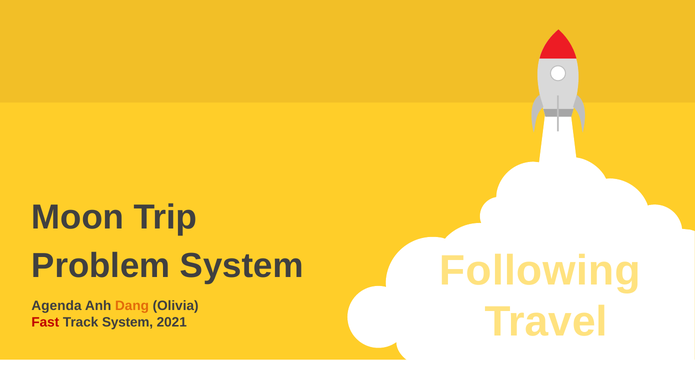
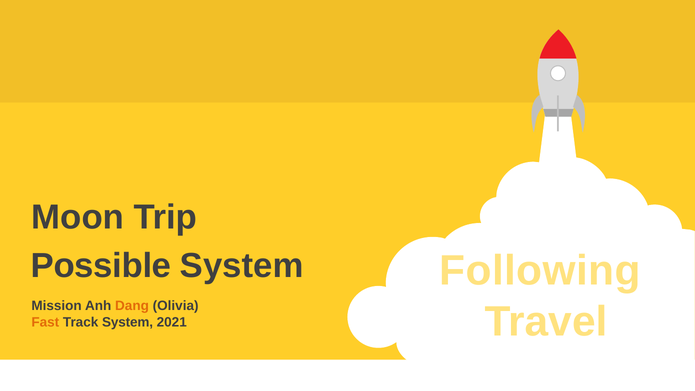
Problem: Problem -> Possible
Agenda: Agenda -> Mission
Fast colour: red -> orange
